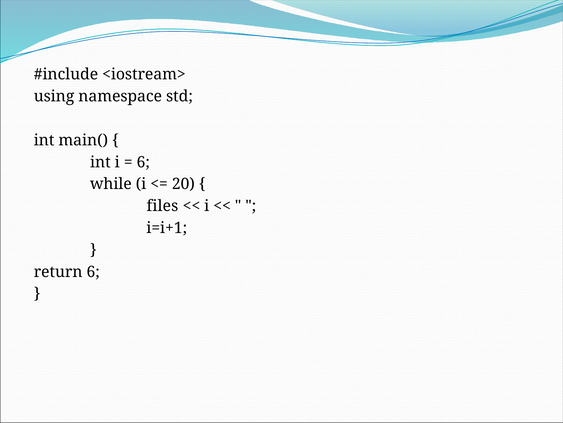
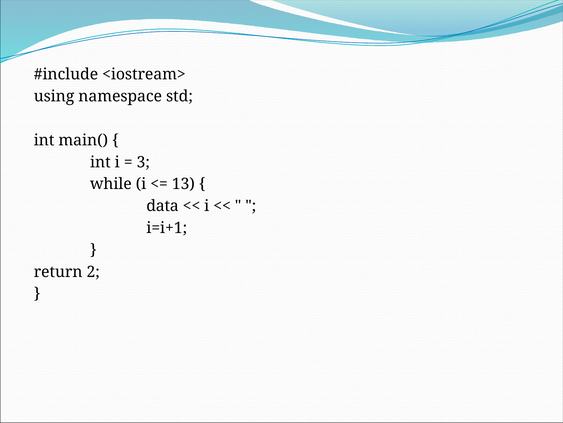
6 at (143, 162): 6 -> 3
20: 20 -> 13
files: files -> data
return 6: 6 -> 2
